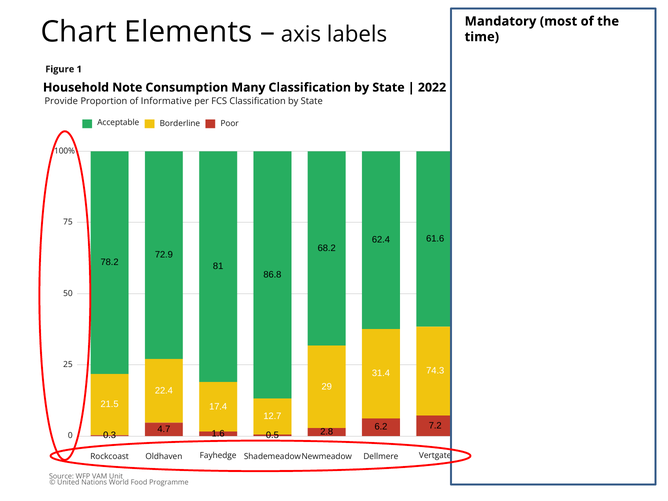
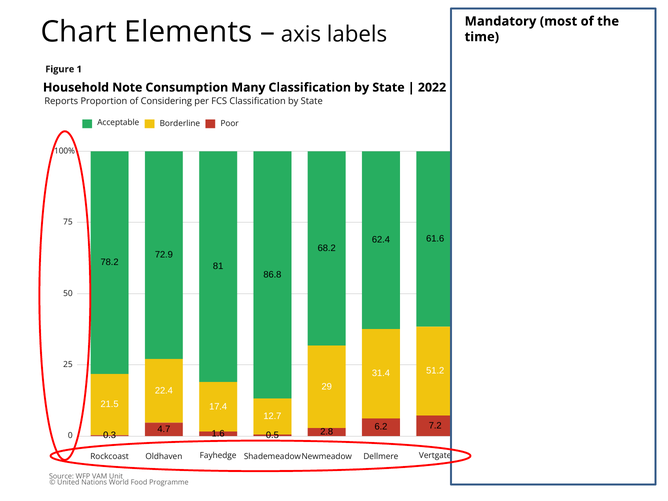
Provide: Provide -> Reports
Informative: Informative -> Considering
74.3: 74.3 -> 51.2
